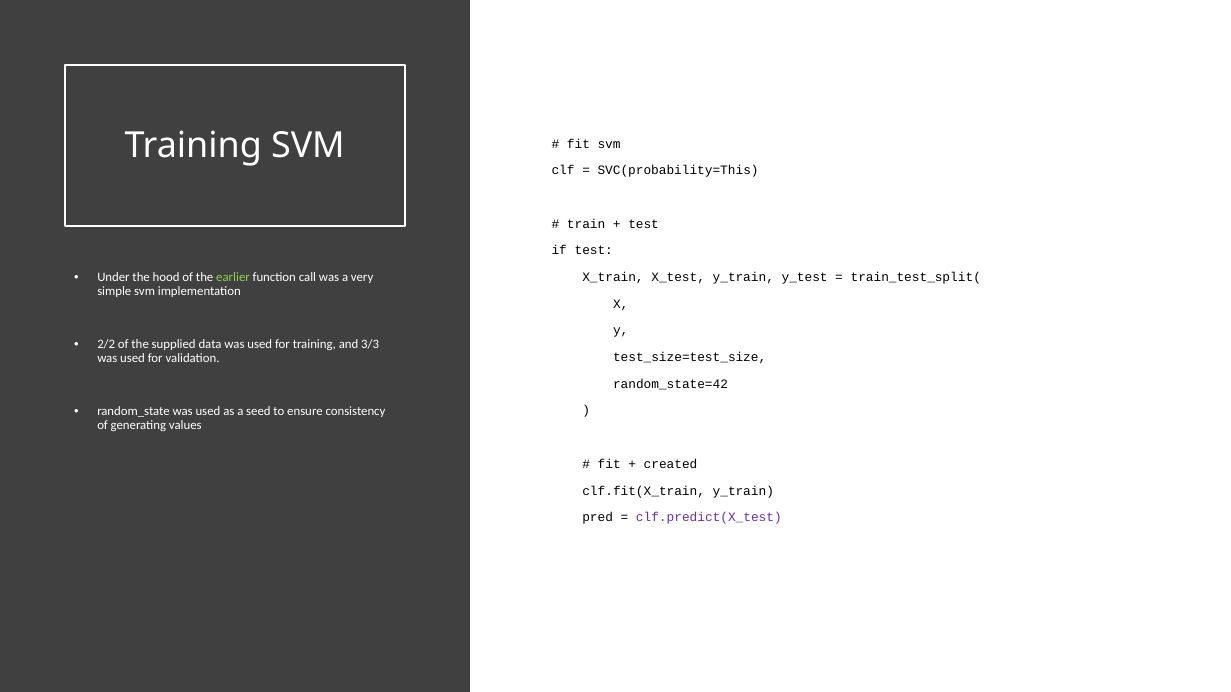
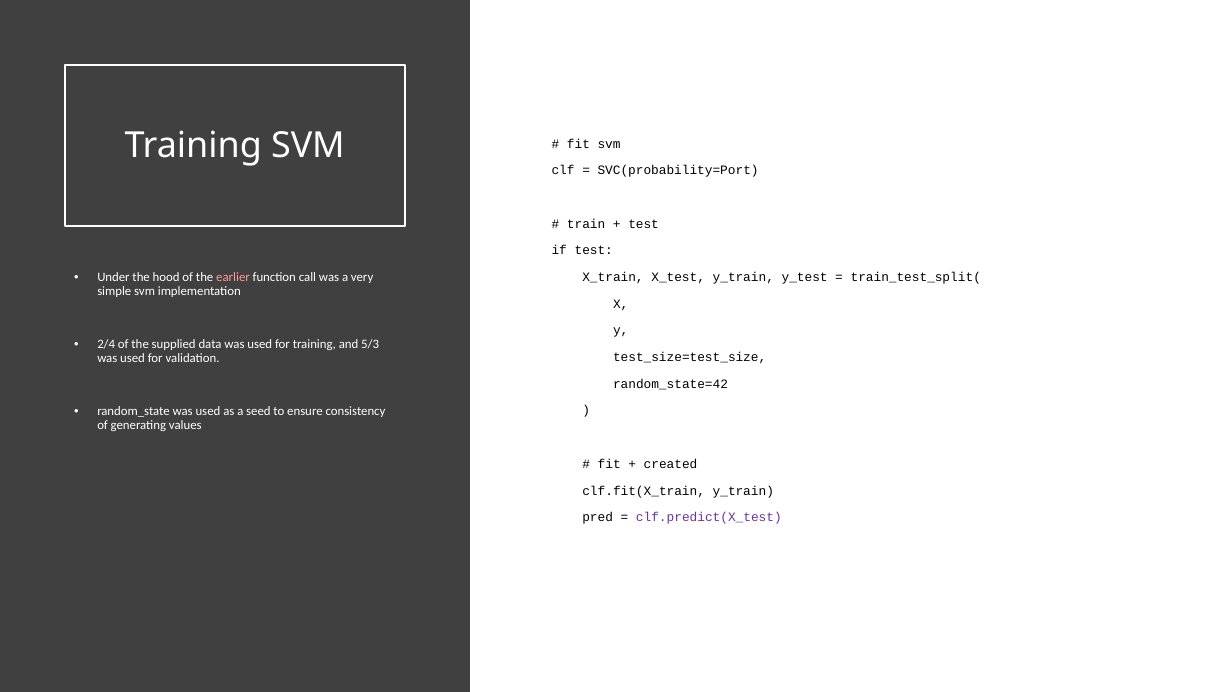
SVC(probability=This: SVC(probability=This -> SVC(probability=Port
earlier colour: light green -> pink
2/2: 2/2 -> 2/4
3/3: 3/3 -> 5/3
